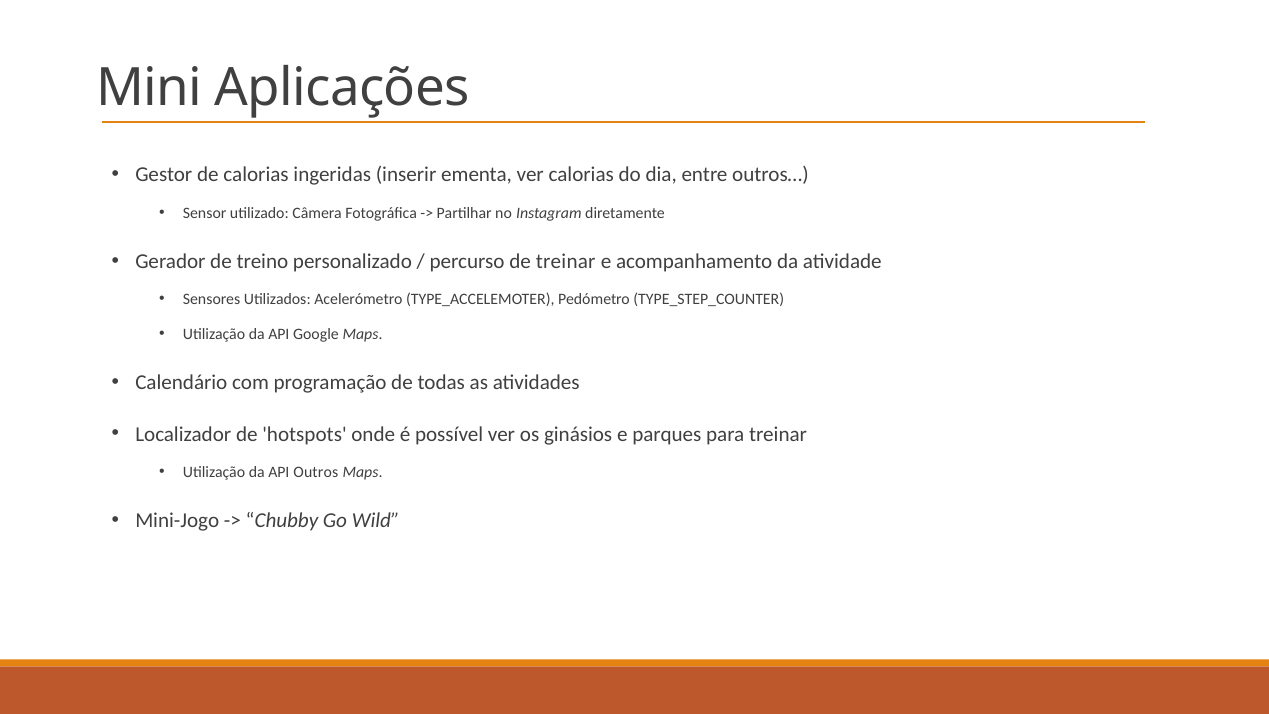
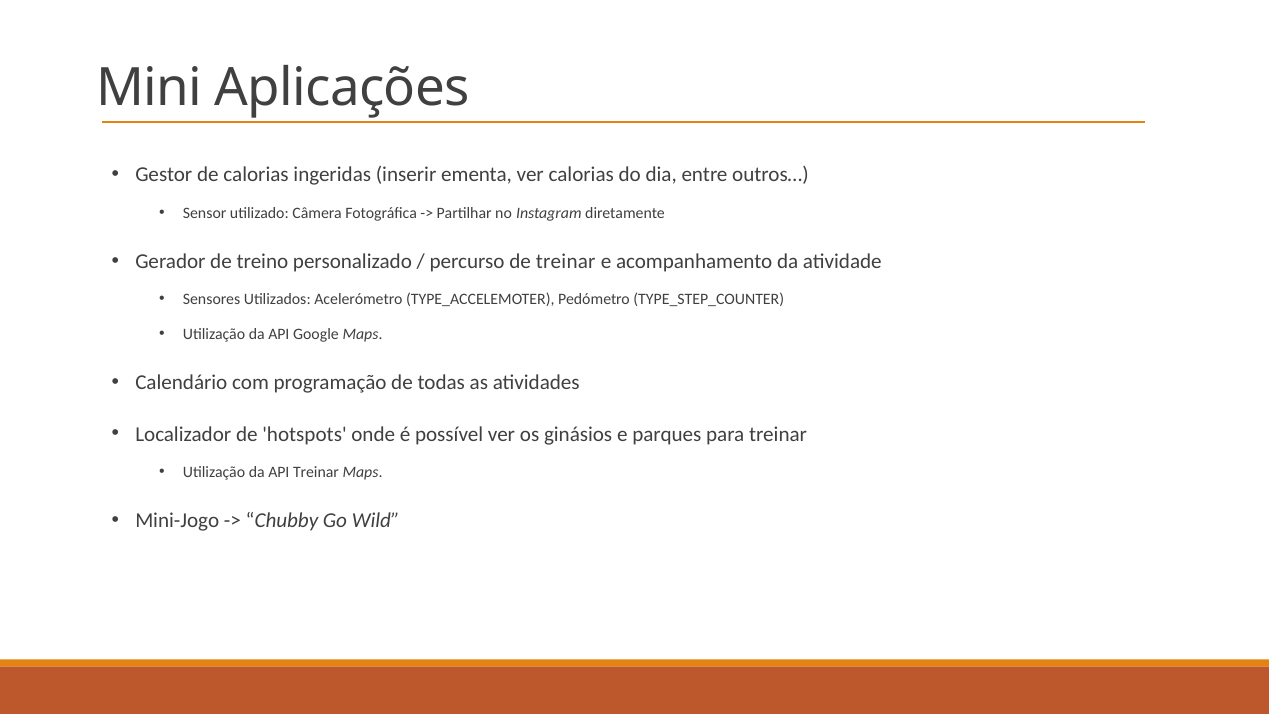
API Outros: Outros -> Treinar
